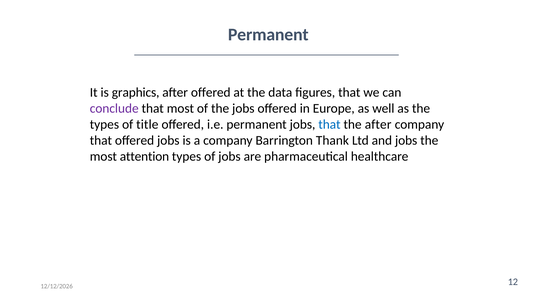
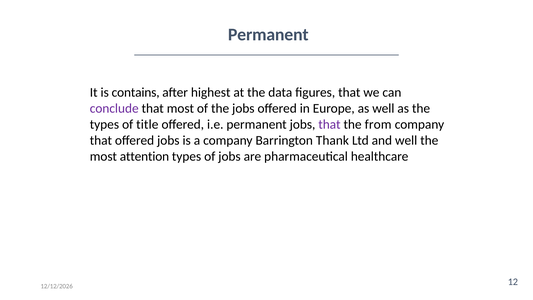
graphics: graphics -> contains
after offered: offered -> highest
that at (329, 125) colour: blue -> purple
the after: after -> from
and jobs: jobs -> well
